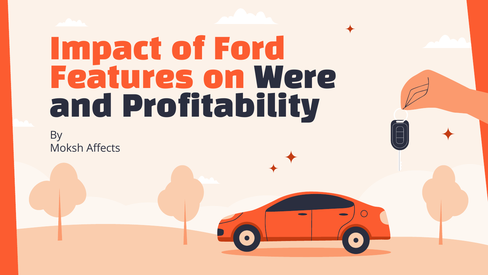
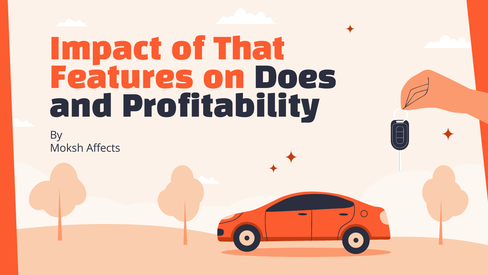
Ford: Ford -> That
Were: Were -> Does
